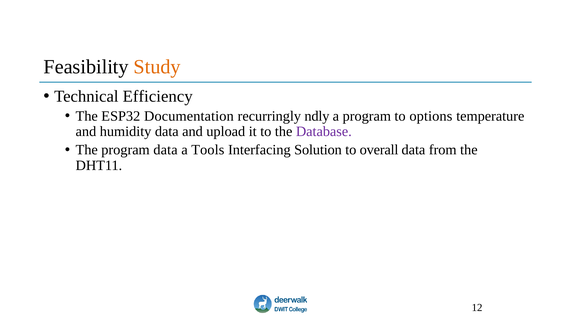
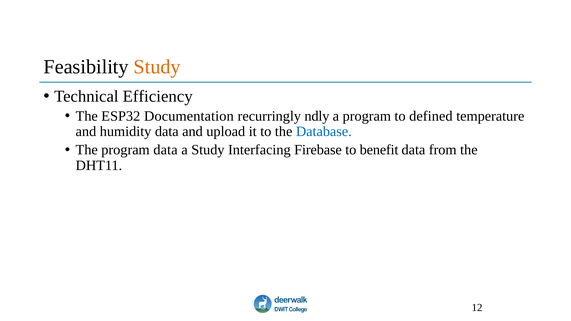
options: options -> defined
Database colour: purple -> blue
a Tools: Tools -> Study
Solution: Solution -> Firebase
overall: overall -> benefit
